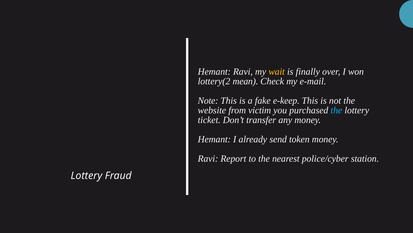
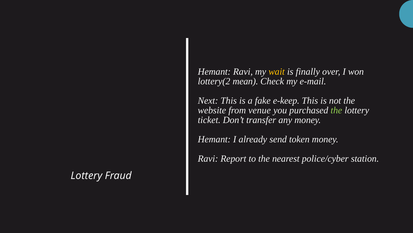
Note: Note -> Next
victim: victim -> venue
the at (336, 110) colour: light blue -> light green
